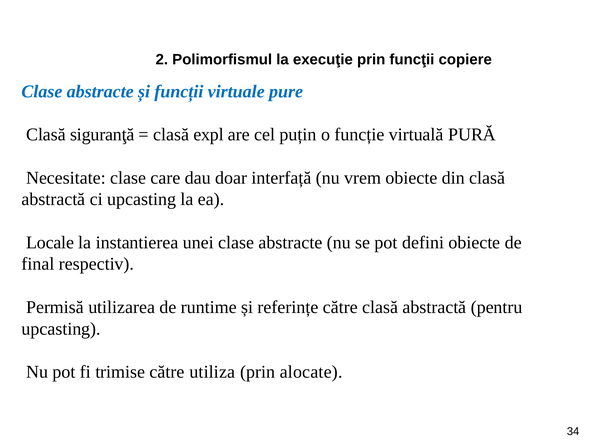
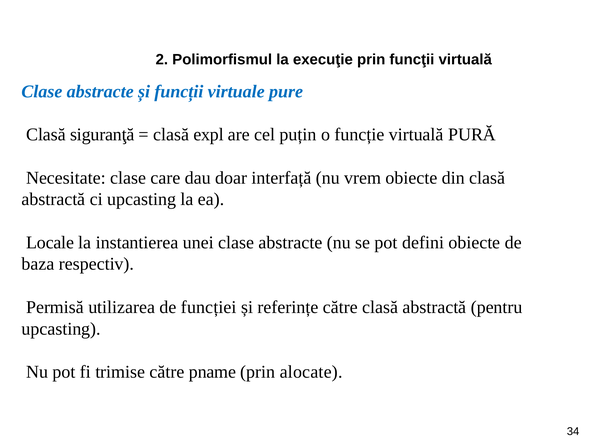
funcţii copiere: copiere -> virtuală
final: final -> baza
runtime: runtime -> funcției
utiliza: utiliza -> pname
